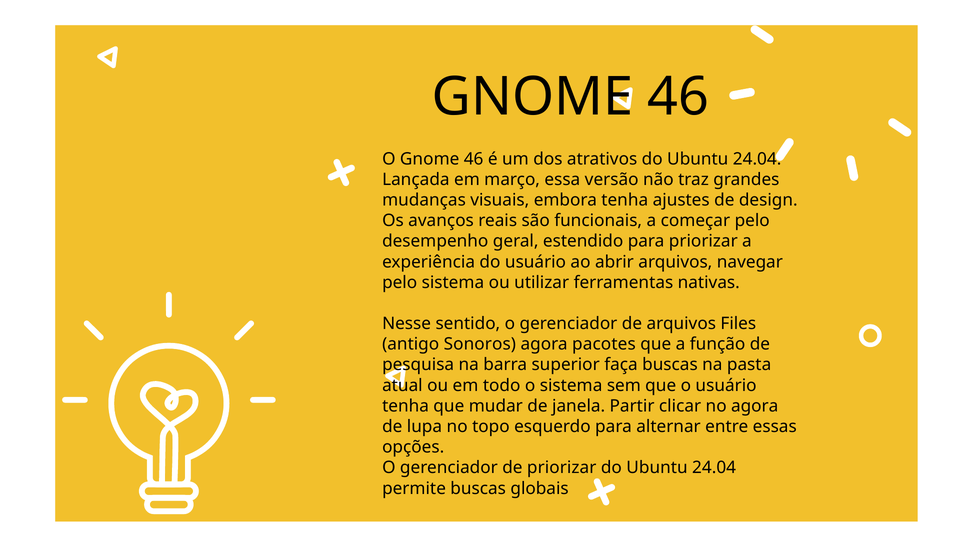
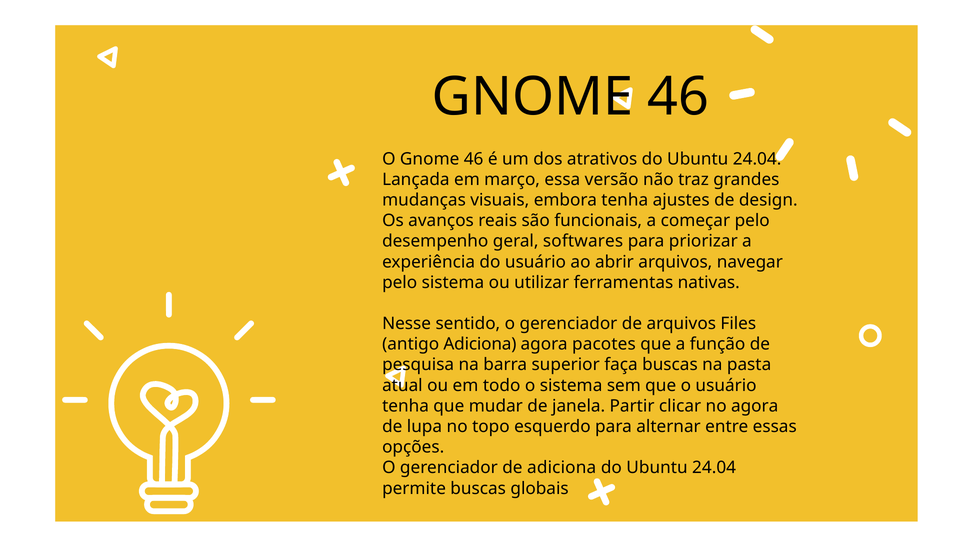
estendido: estendido -> softwares
antigo Sonoros: Sonoros -> Adiciona
de priorizar: priorizar -> adiciona
